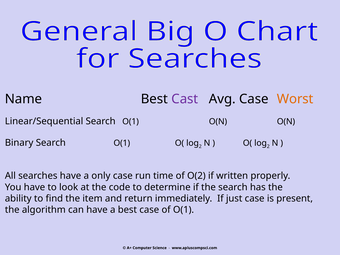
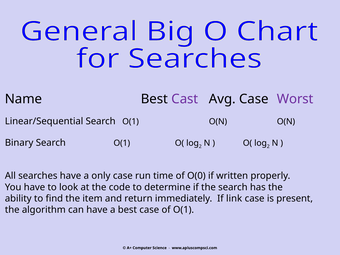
Worst colour: orange -> purple
O(2: O(2 -> O(0
just: just -> link
